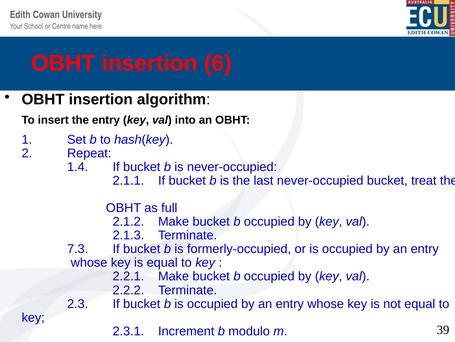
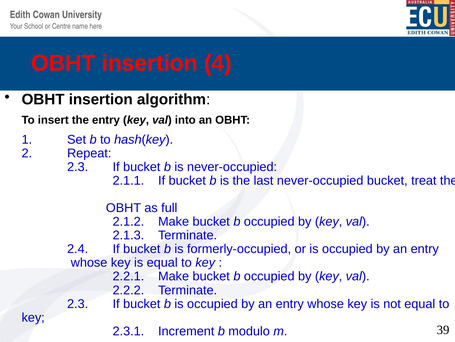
6: 6 -> 4
1.4 at (78, 167): 1.4 -> 2.3
7.3: 7.3 -> 2.4
